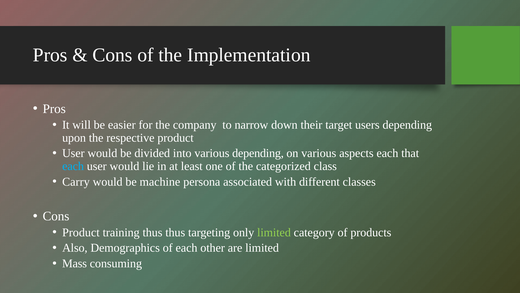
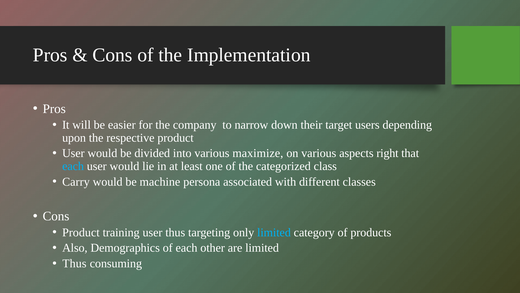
various depending: depending -> maximize
aspects each: each -> right
training thus: thus -> user
limited at (274, 232) colour: light green -> light blue
Mass at (75, 263): Mass -> Thus
